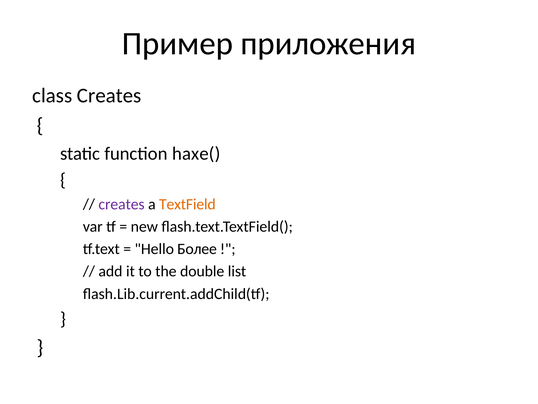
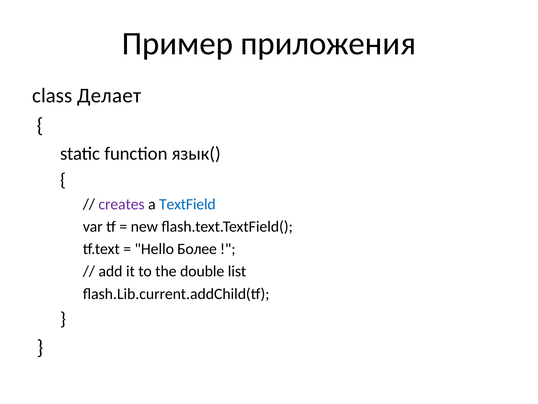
class Creates: Creates -> Делает
haxe(: haxe( -> язык(
TextField colour: orange -> blue
